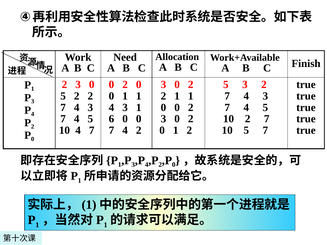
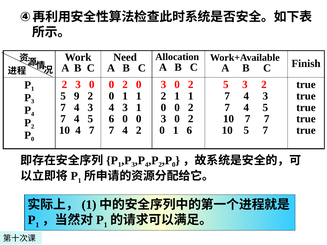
5 2: 2 -> 9
10 2: 2 -> 7
0 1 2: 2 -> 6
